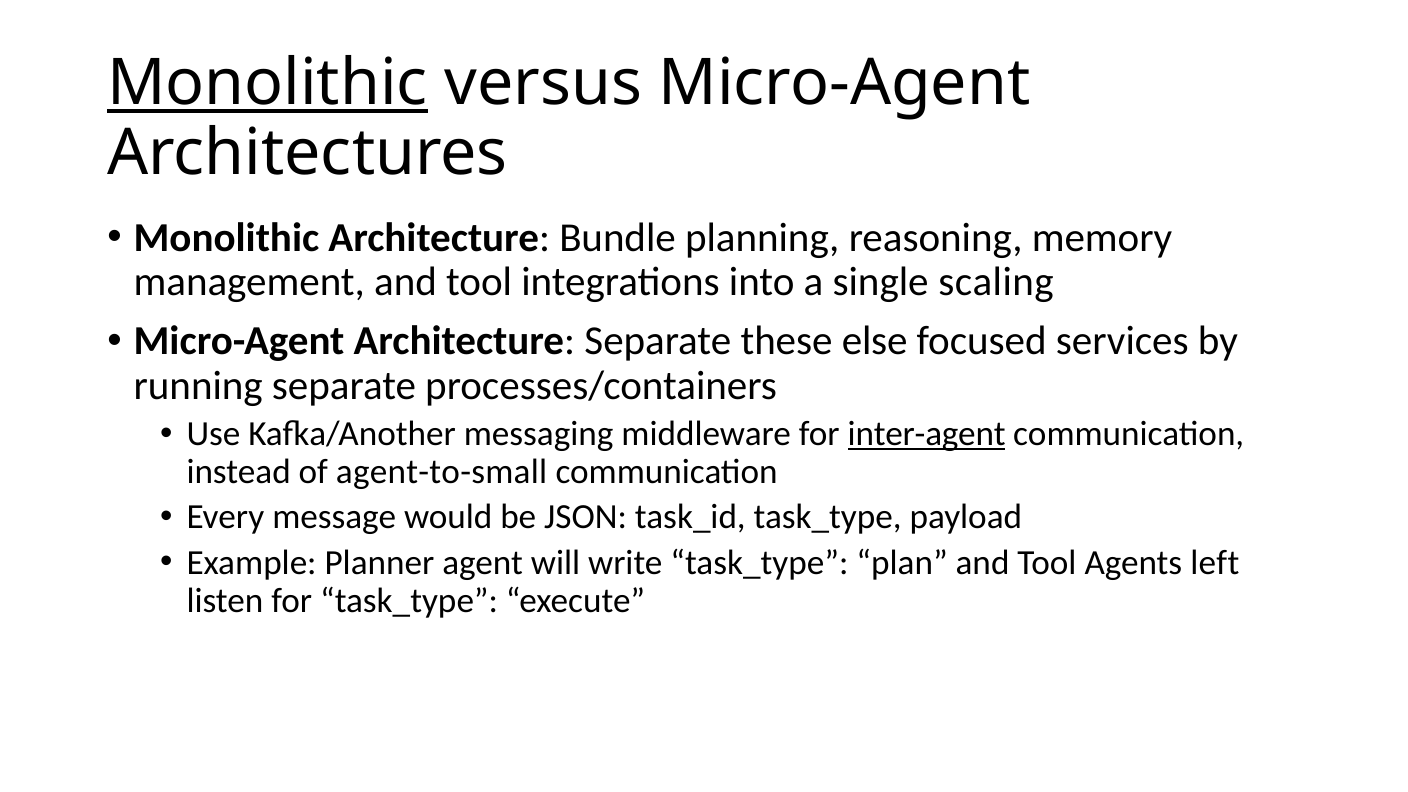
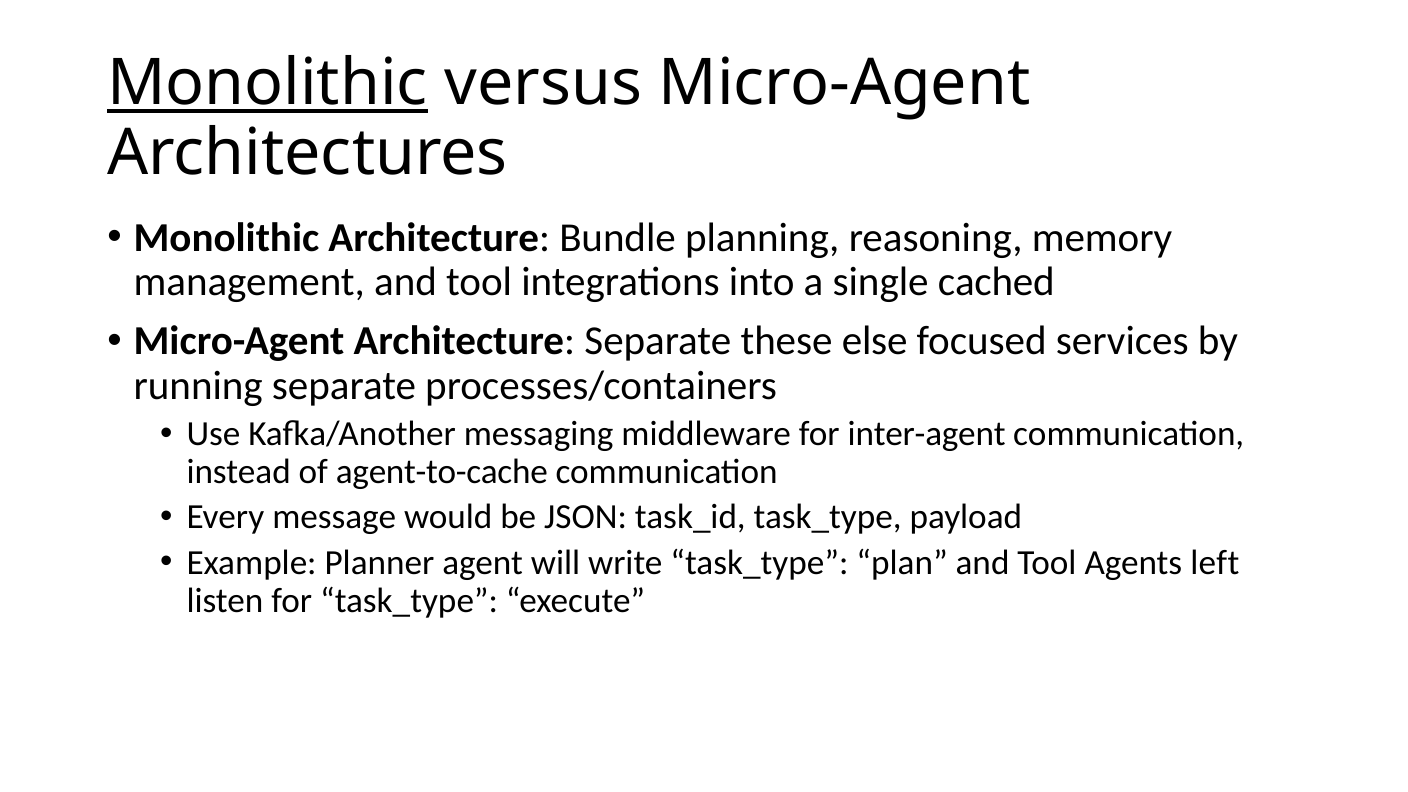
scaling: scaling -> cached
inter-agent underline: present -> none
agent-to-small: agent-to-small -> agent-to-cache
